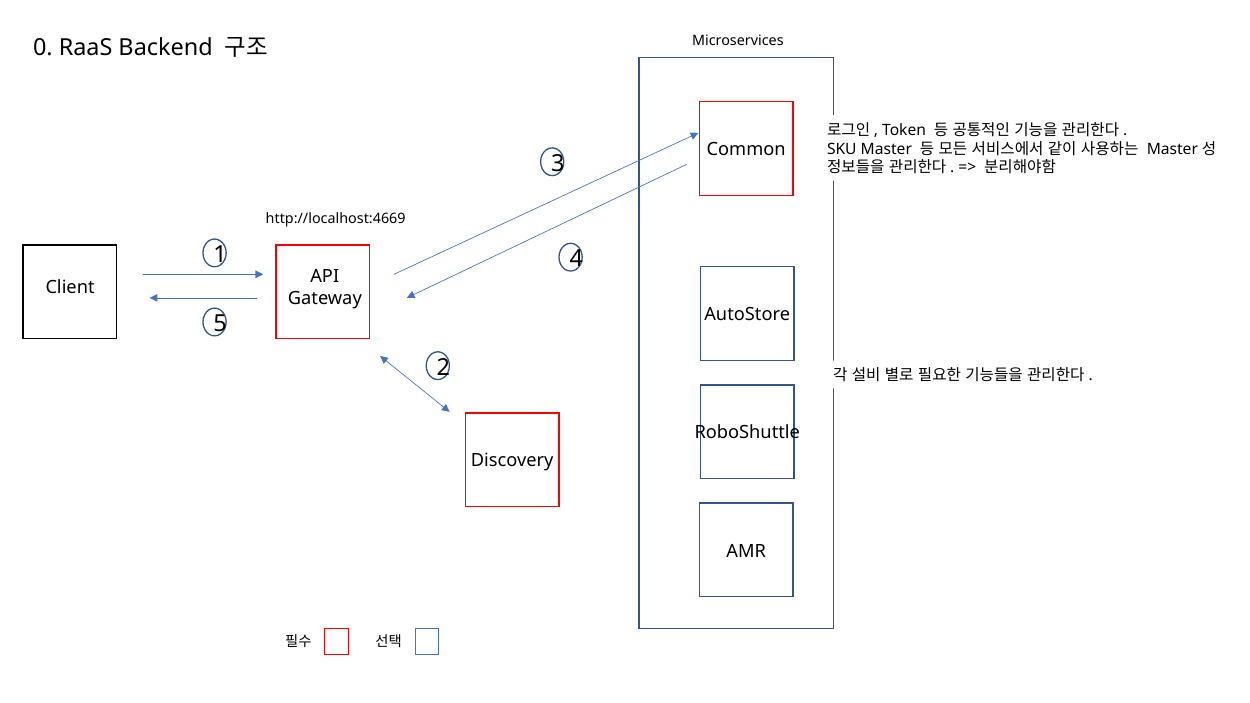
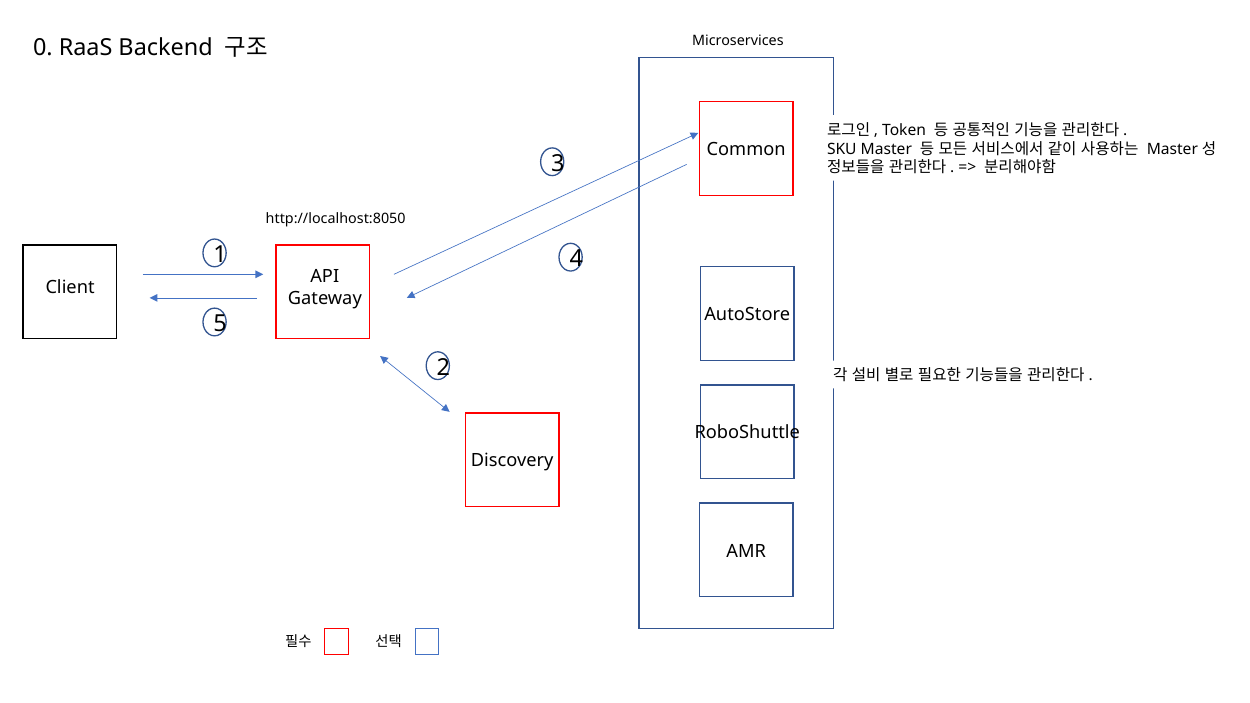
http://localhost:4669: http://localhost:4669 -> http://localhost:8050
